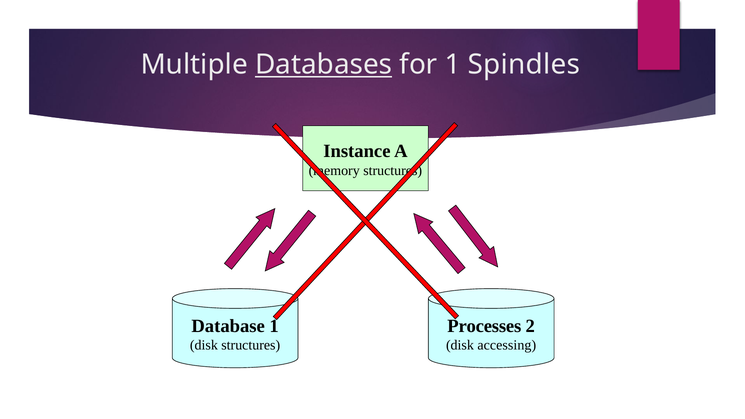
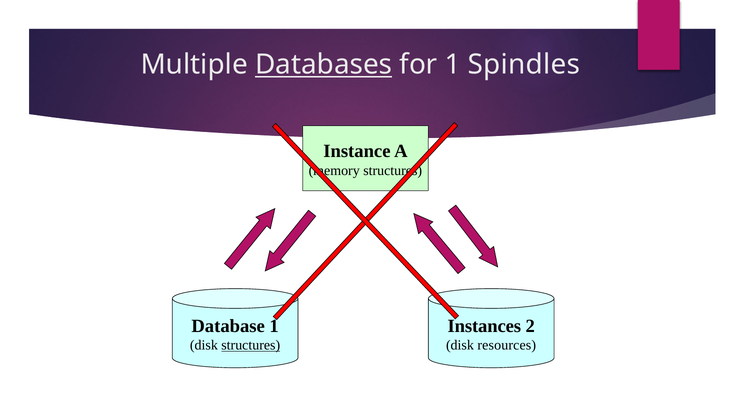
Processes: Processes -> Instances
structures at (251, 345) underline: none -> present
accessing: accessing -> resources
